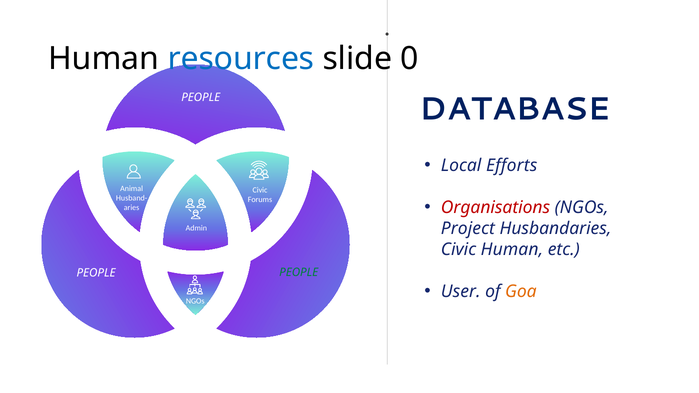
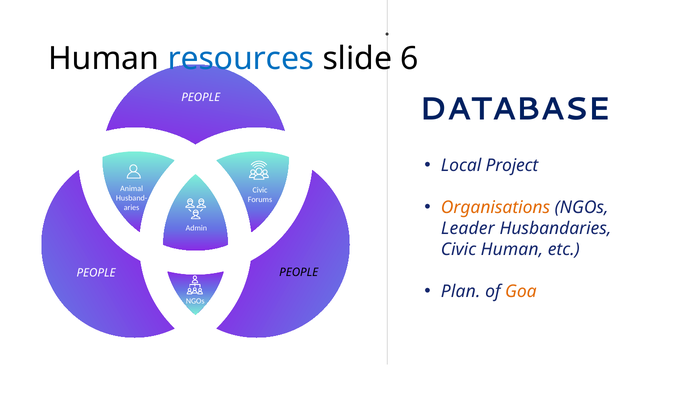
0: 0 -> 6
Efforts: Efforts -> Project
Organisations colour: red -> orange
Project: Project -> Leader
PEOPLE at (299, 272) colour: green -> black
User: User -> Plan
